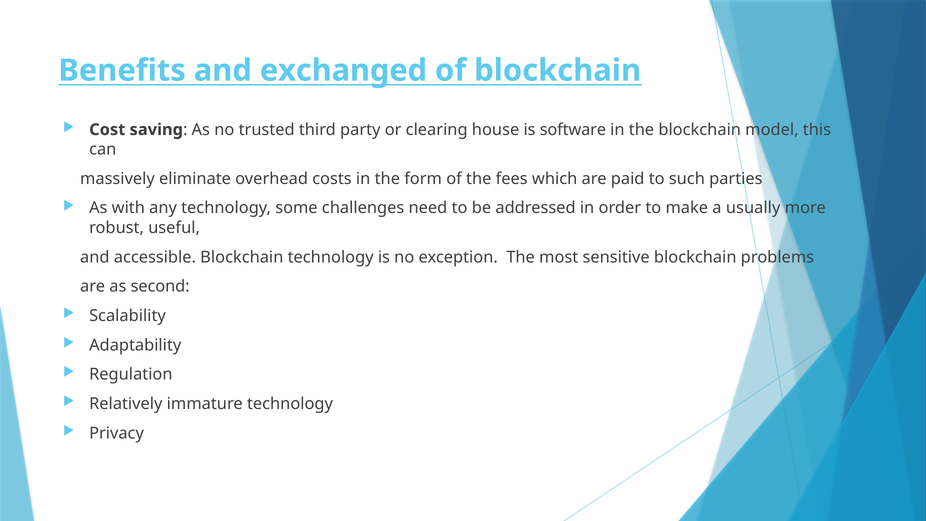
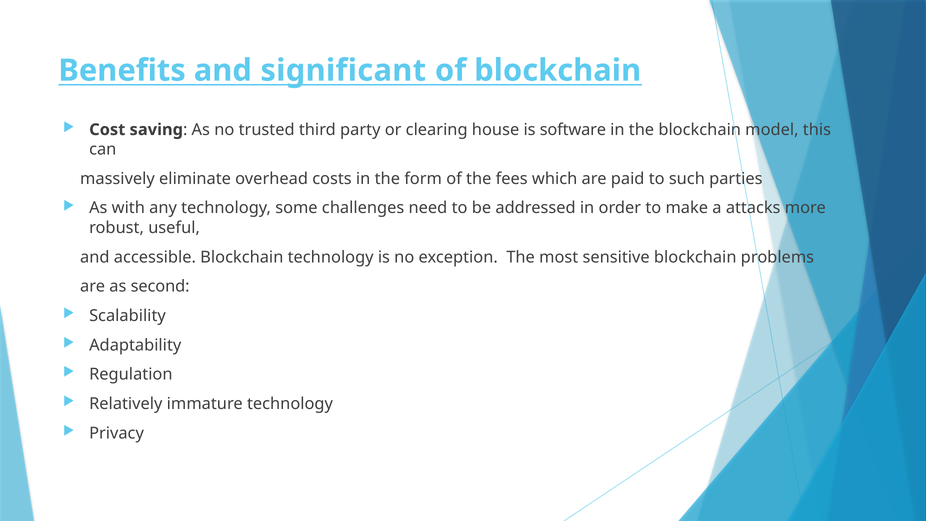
exchanged: exchanged -> significant
usually: usually -> attacks
